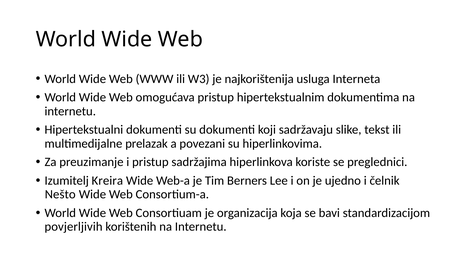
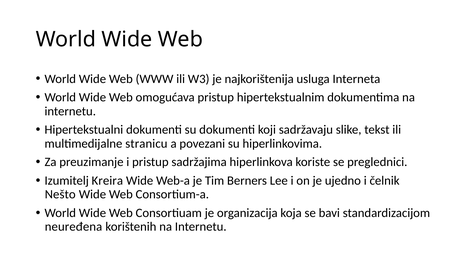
prelazak: prelazak -> stranicu
povjerljivih: povjerljivih -> neuređena
